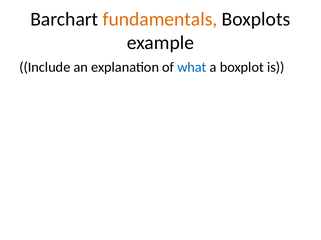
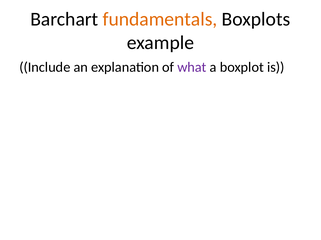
what colour: blue -> purple
